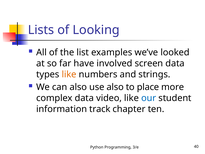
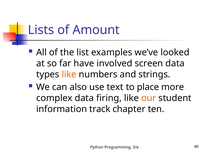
Looking: Looking -> Amount
use also: also -> text
video: video -> firing
our colour: blue -> orange
